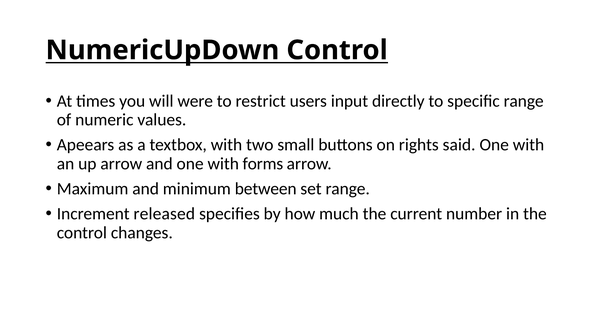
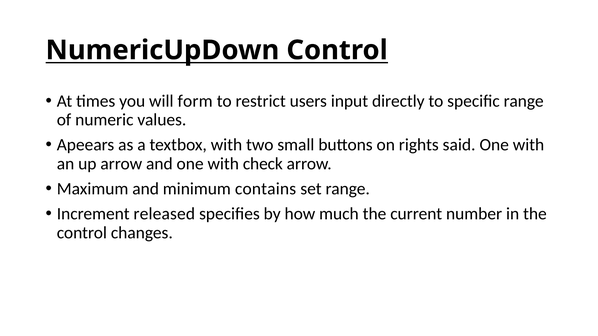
were: were -> form
forms: forms -> check
between: between -> contains
